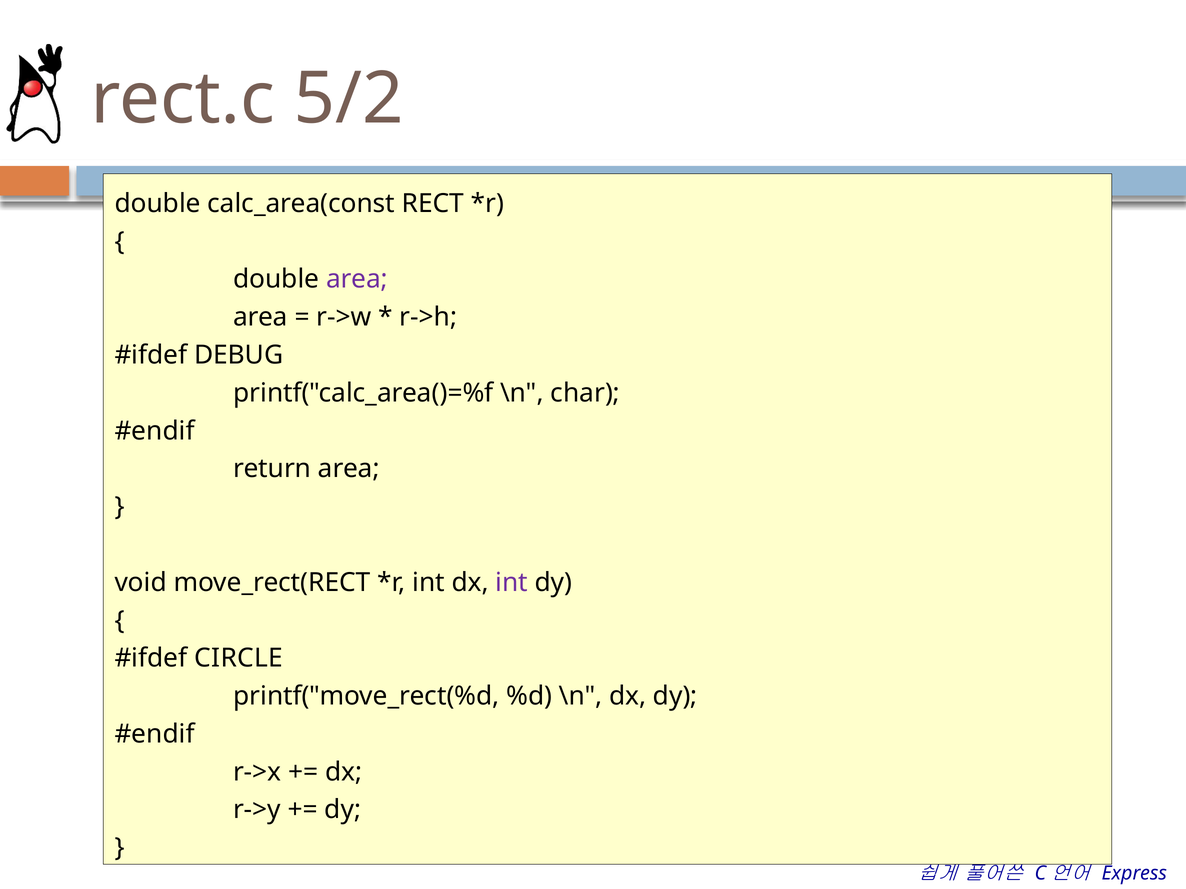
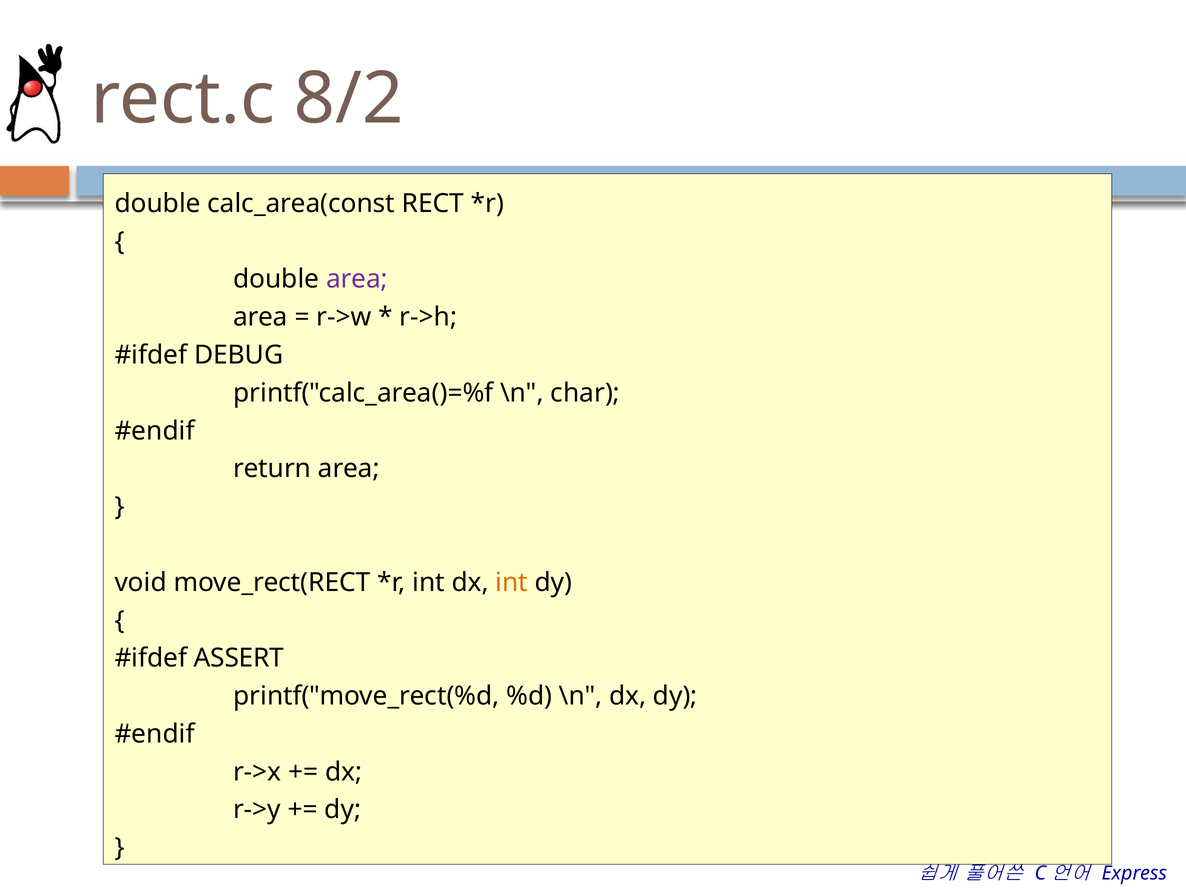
5/2: 5/2 -> 8/2
int at (512, 583) colour: purple -> orange
CIRCLE: CIRCLE -> ASSERT
